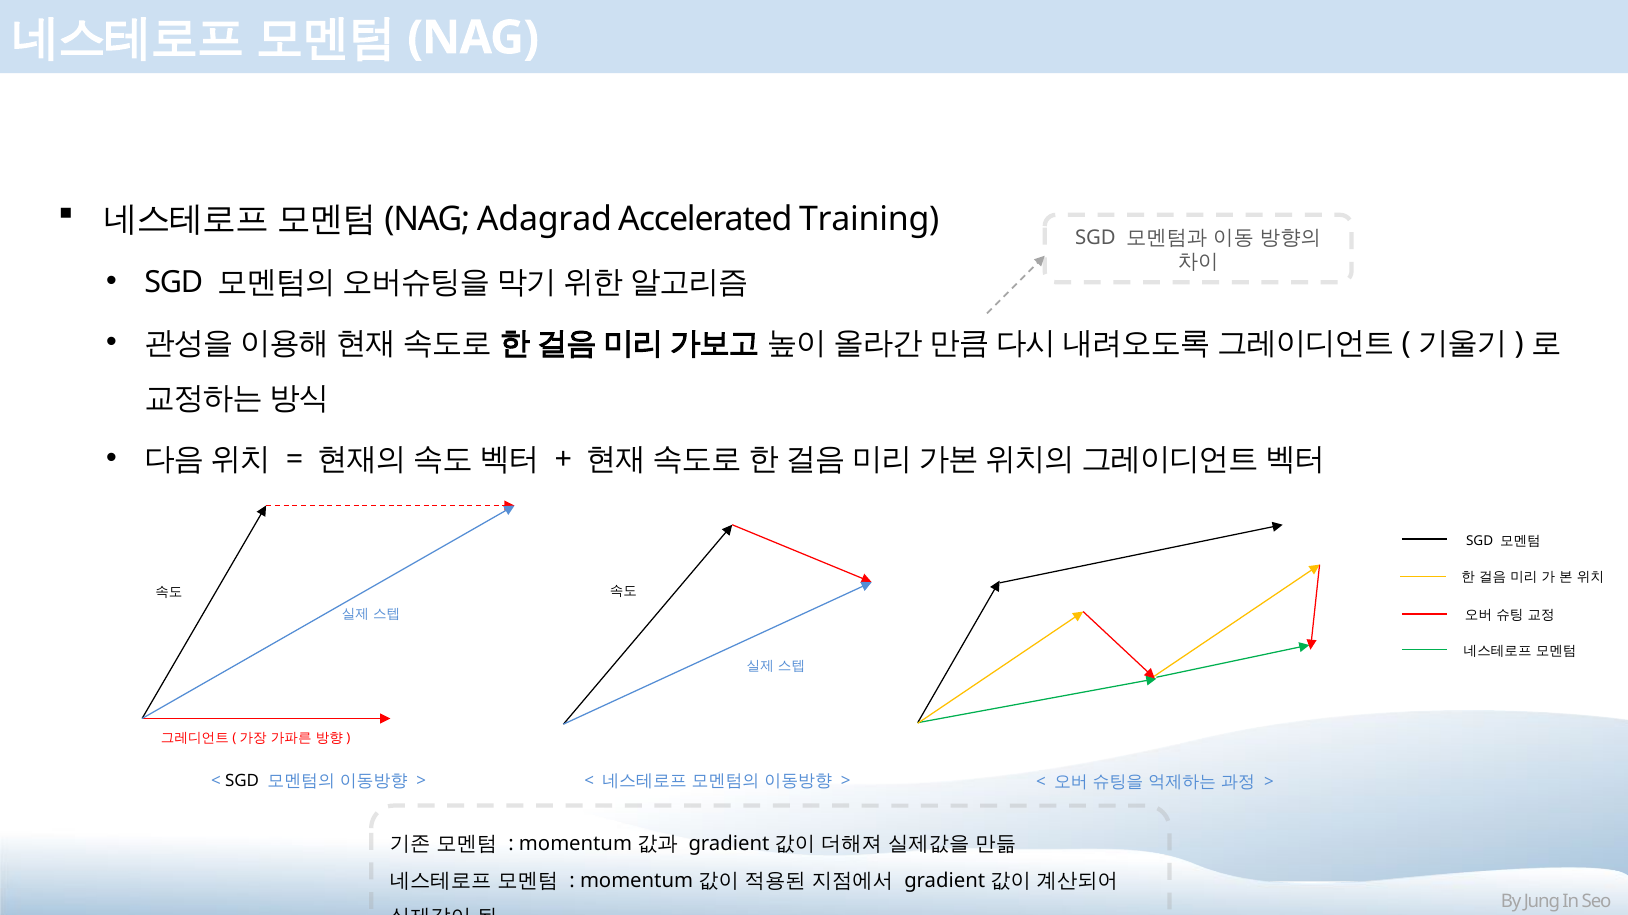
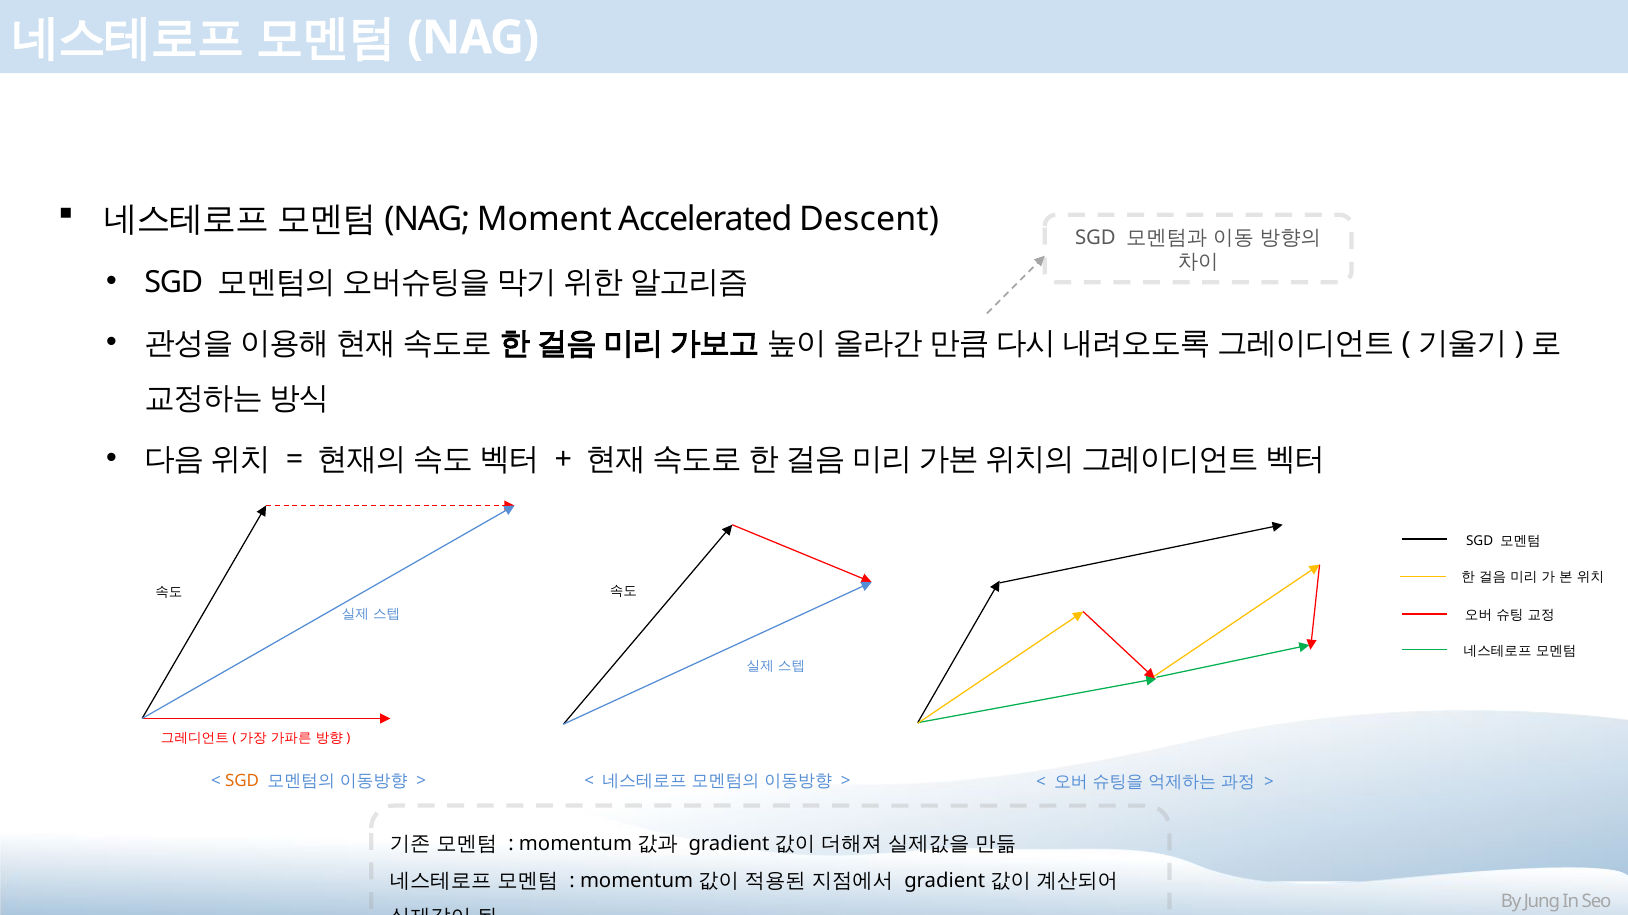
Adagrad: Adagrad -> Moment
Training: Training -> Descent
SGD at (242, 781) colour: black -> orange
